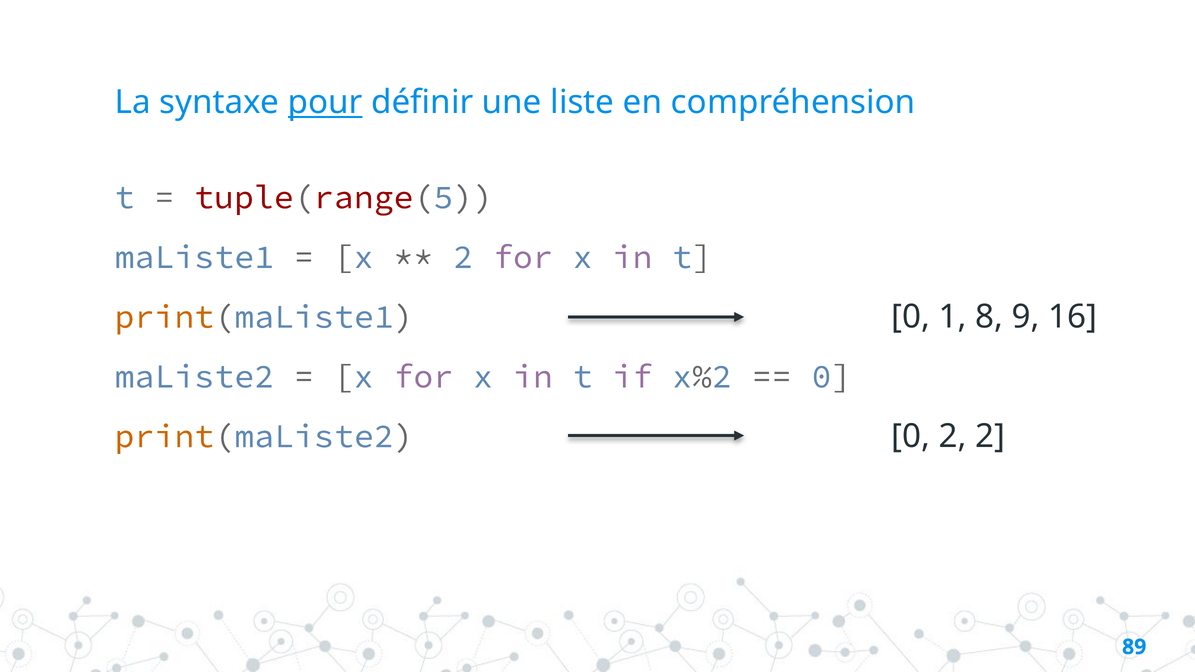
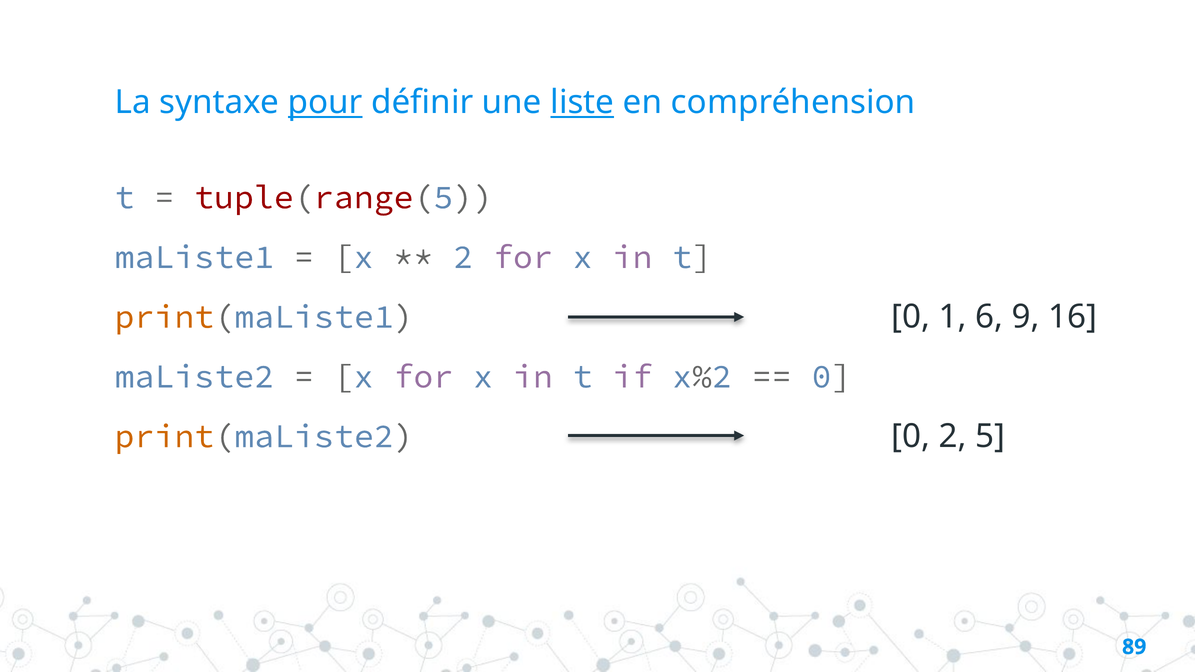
liste underline: none -> present
8: 8 -> 6
2 2: 2 -> 5
